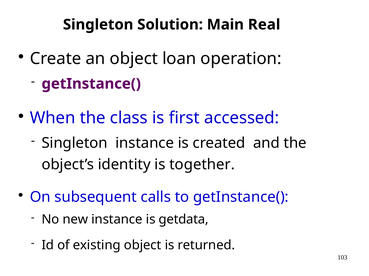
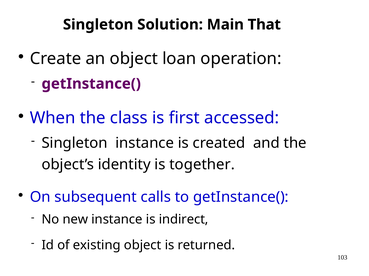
Real: Real -> That
getdata: getdata -> indirect
